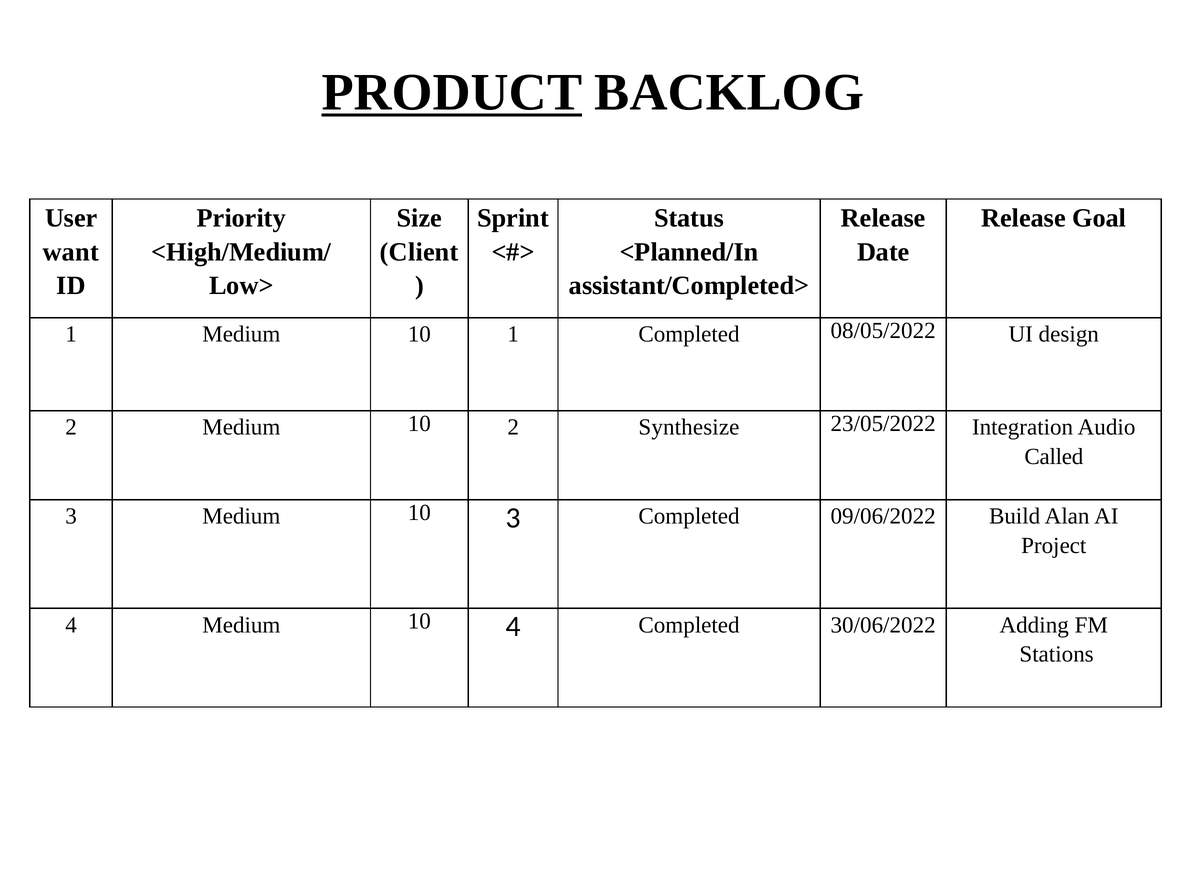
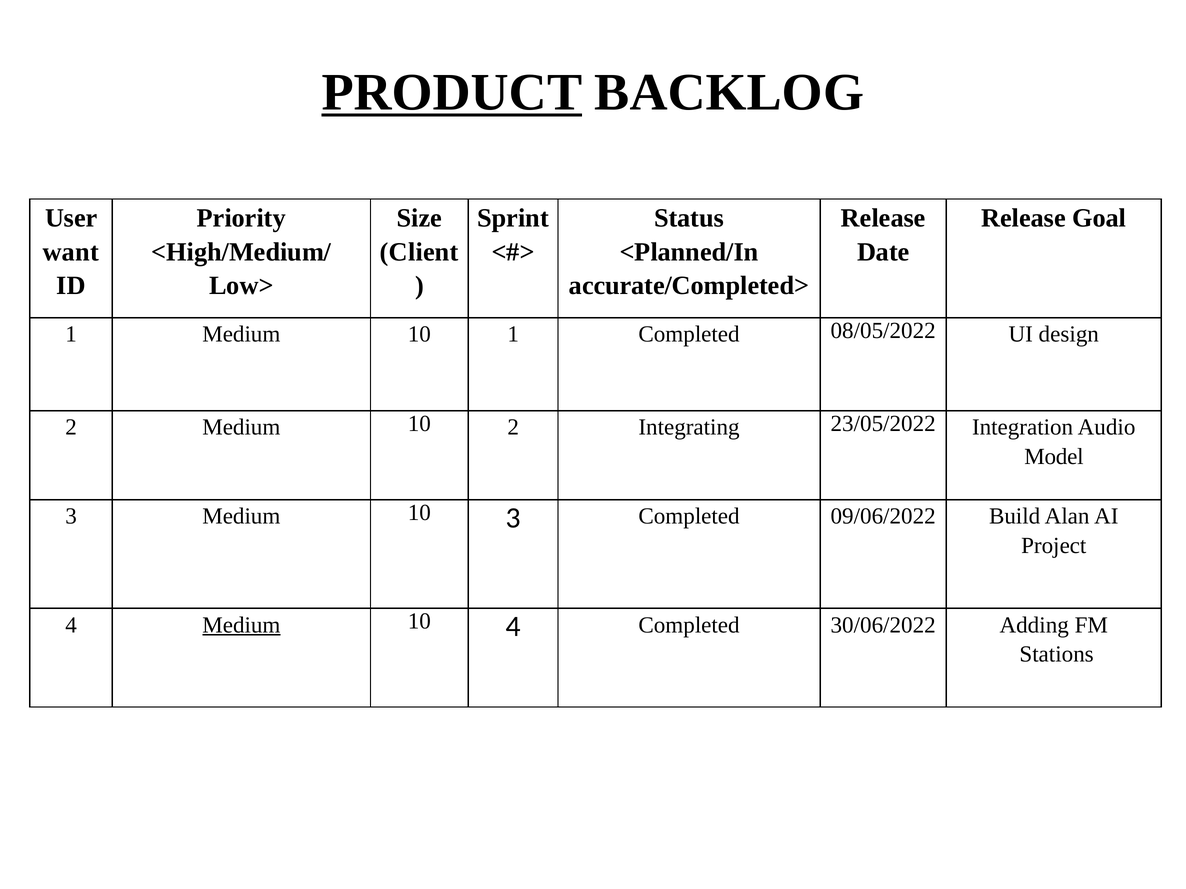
assistant/Completed>: assistant/Completed> -> accurate/Completed>
Synthesize: Synthesize -> Integrating
Called: Called -> Model
Medium at (241, 625) underline: none -> present
